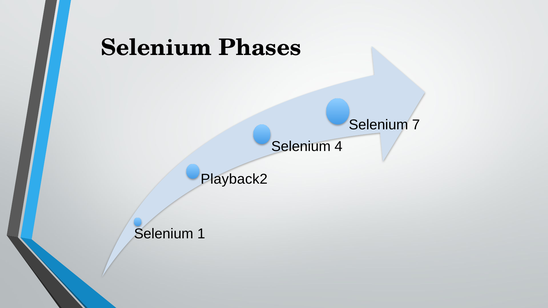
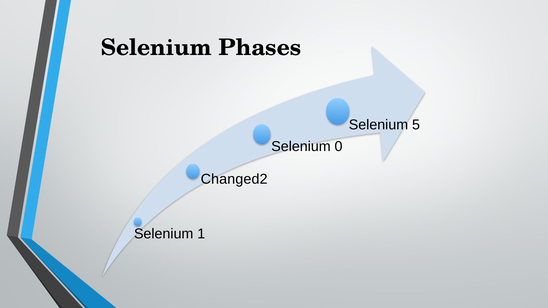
7: 7 -> 5
4: 4 -> 0
Playback2: Playback2 -> Changed2
